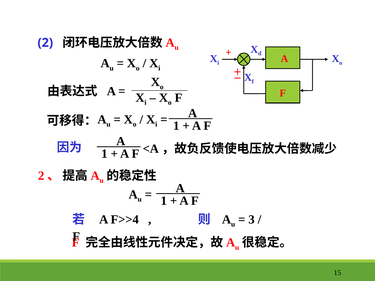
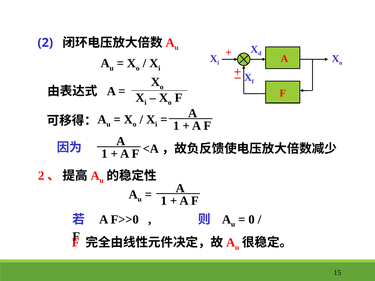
F>>4: F>>4 -> F>>0
3: 3 -> 0
